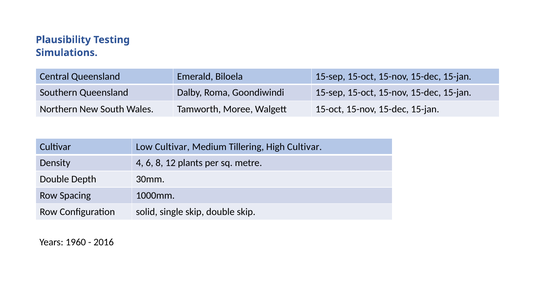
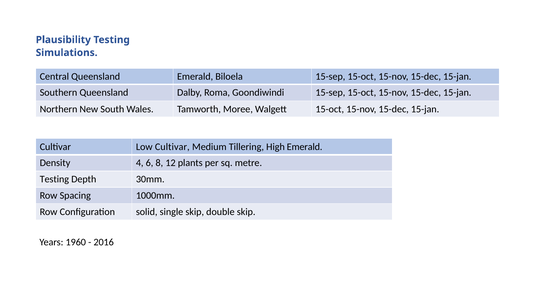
High Cultivar: Cultivar -> Emerald
Double at (54, 179): Double -> Testing
